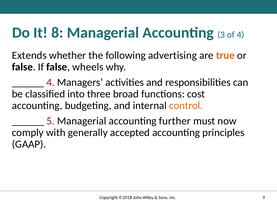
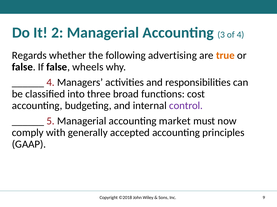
8: 8 -> 2
Extends: Extends -> Regards
control colour: orange -> purple
further: further -> market
